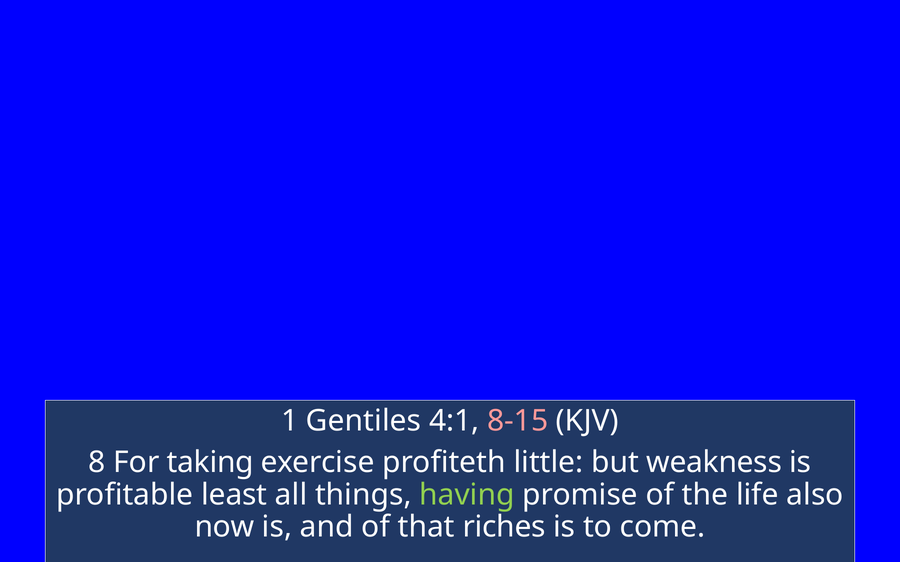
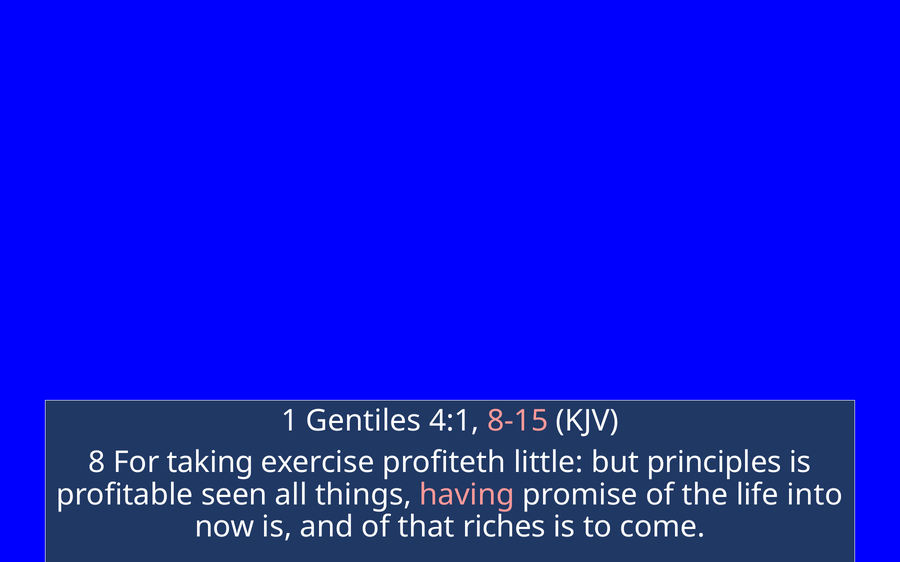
weakness: weakness -> principles
least: least -> seen
having colour: light green -> pink
also: also -> into
